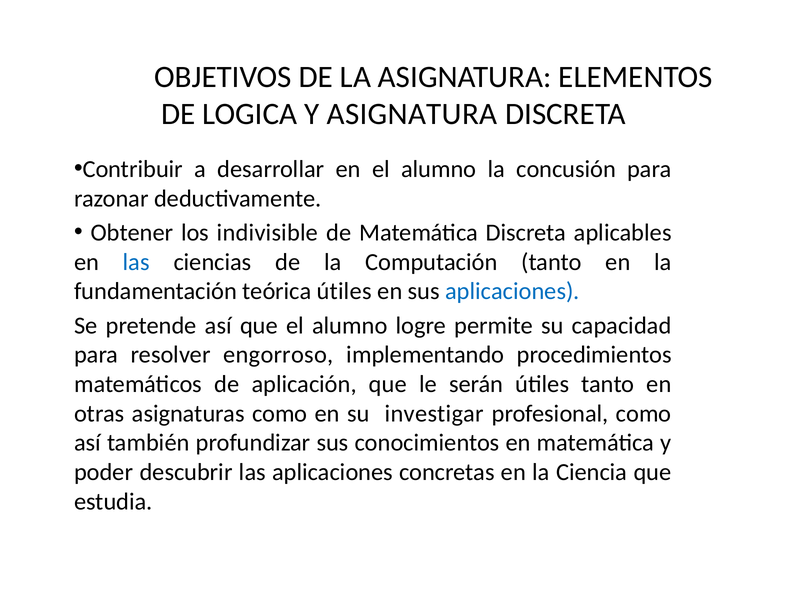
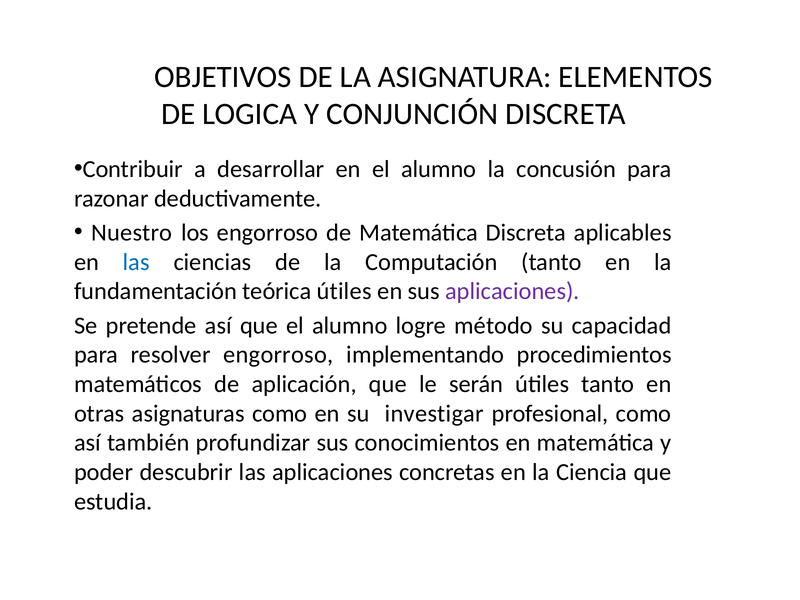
Y ASIGNATURA: ASIGNATURA -> CONJUNCIÓN
Obtener: Obtener -> Nuestro
los indivisible: indivisible -> engorroso
aplicaciones at (512, 291) colour: blue -> purple
permite: permite -> método
